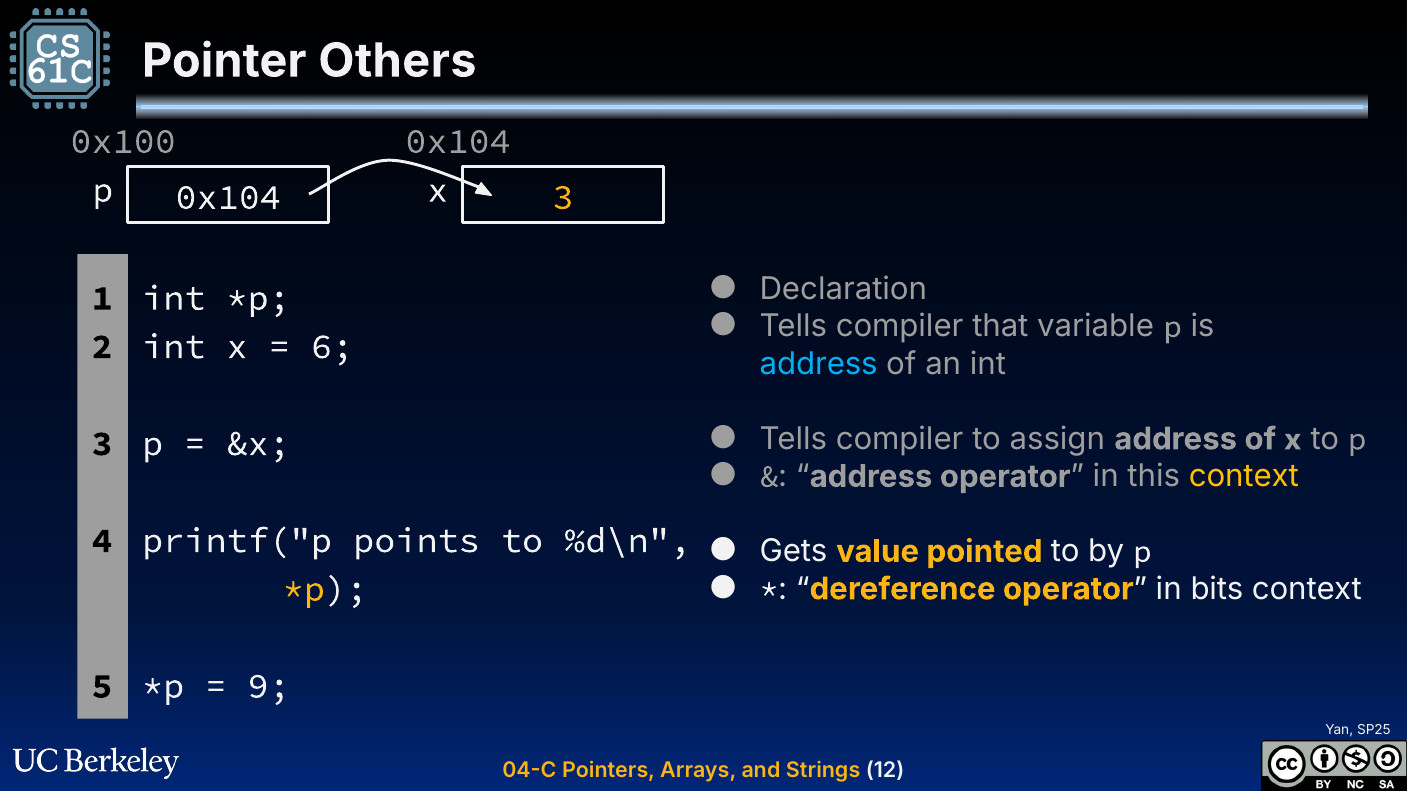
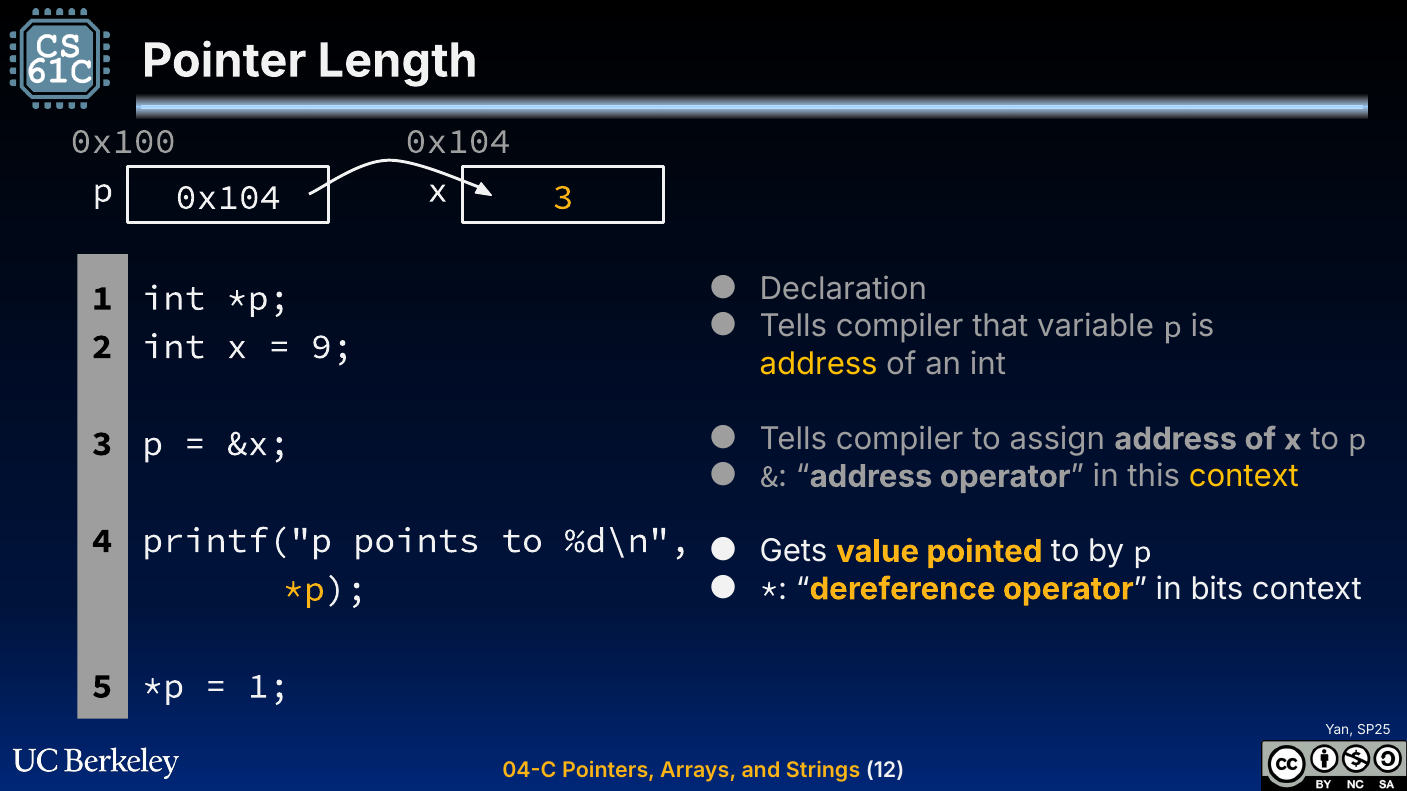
Others: Others -> Length
6: 6 -> 9
address at (819, 364) colour: light blue -> yellow
9 at (269, 686): 9 -> 1
